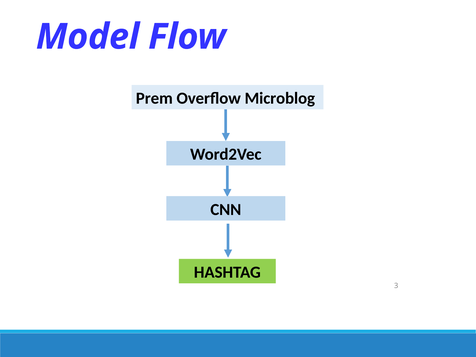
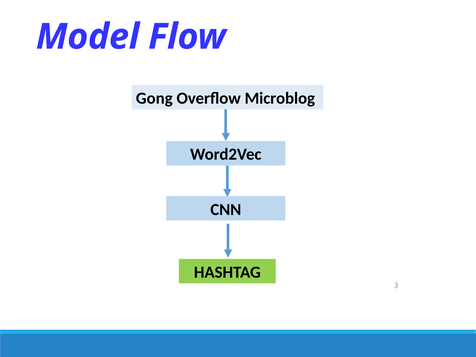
Prem: Prem -> Gong
